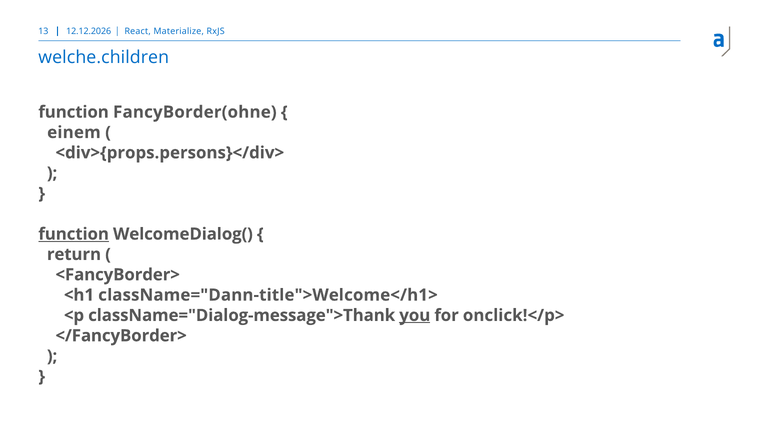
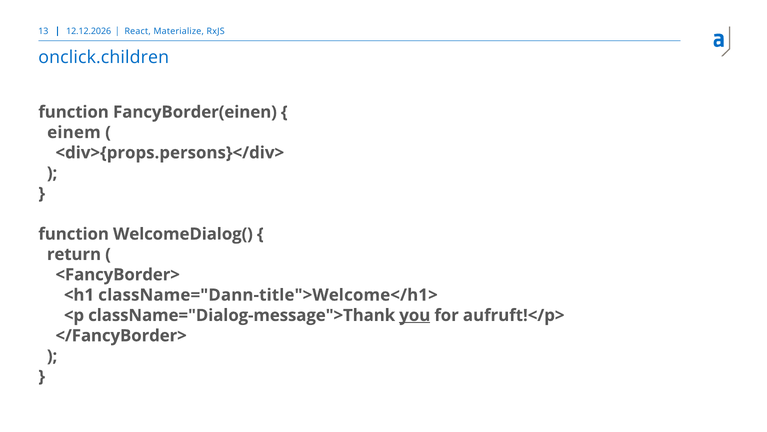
welche.children: welche.children -> onclick.children
FancyBorder(ohne: FancyBorder(ohne -> FancyBorder(einen
function at (74, 234) underline: present -> none
onclick!</p>: onclick!</p> -> aufruft!</p>
